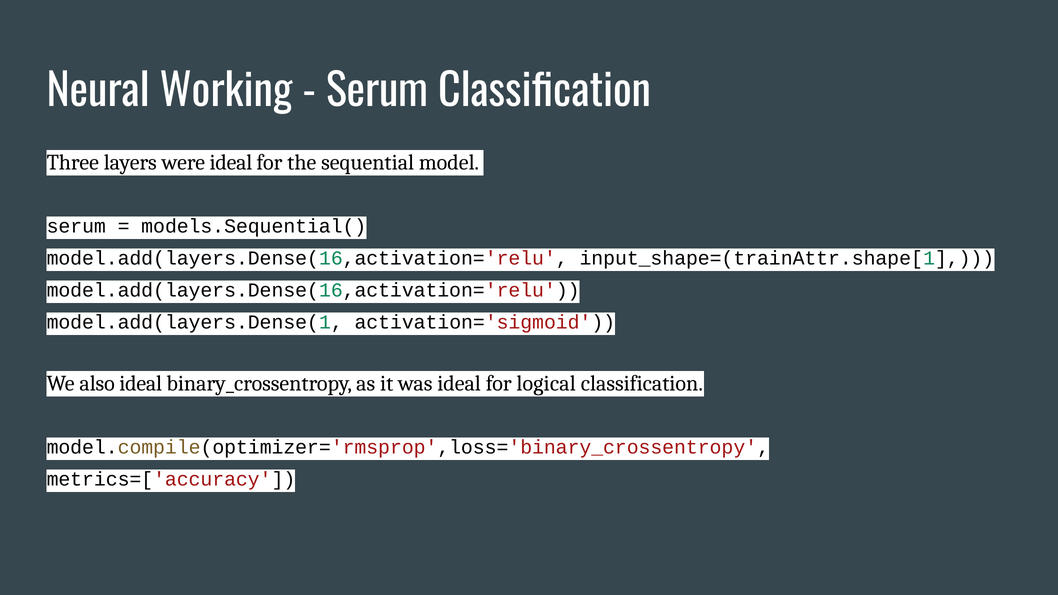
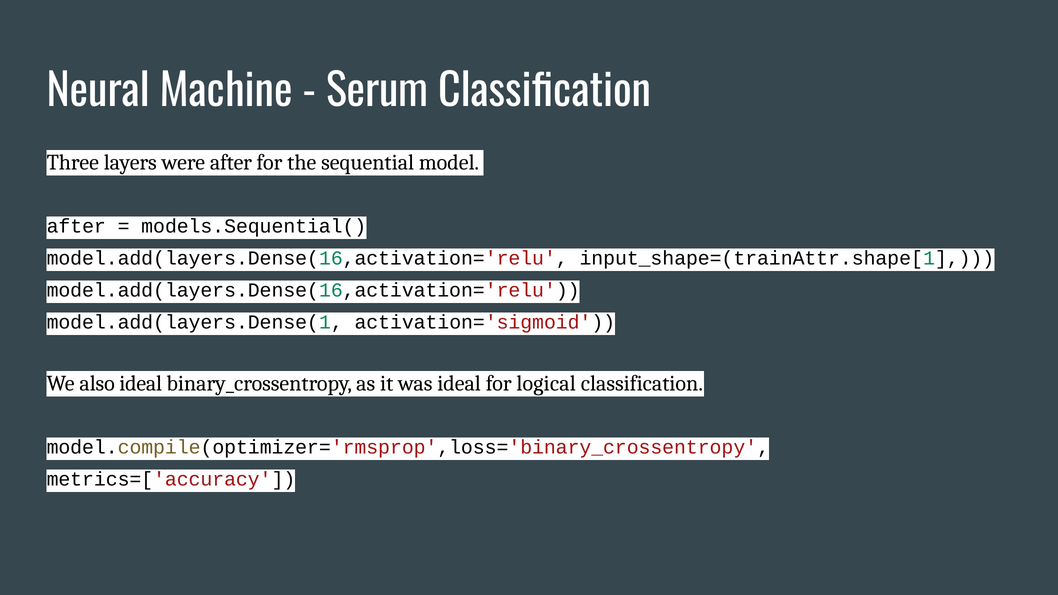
Working: Working -> Machine
were ideal: ideal -> after
serum at (76, 226): serum -> after
